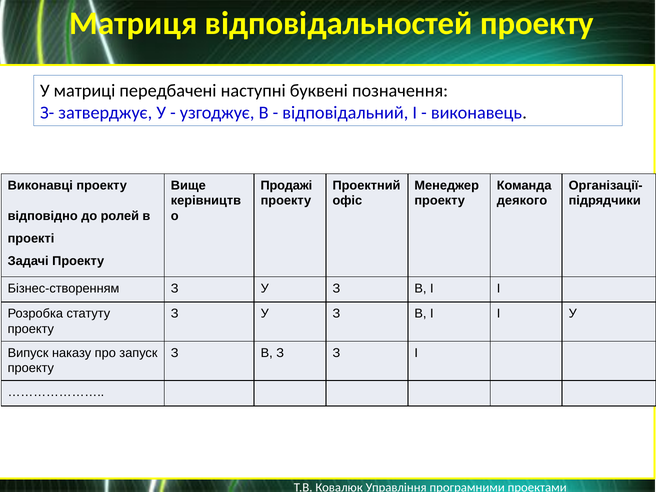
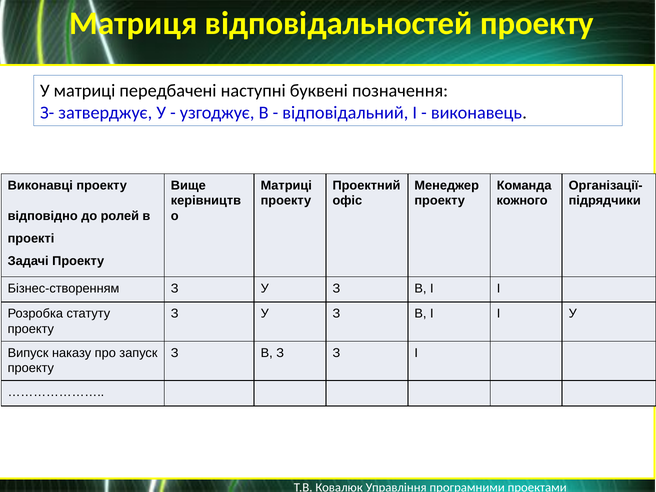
Продажі at (286, 185): Продажі -> Матриці
деякого: деякого -> кожного
